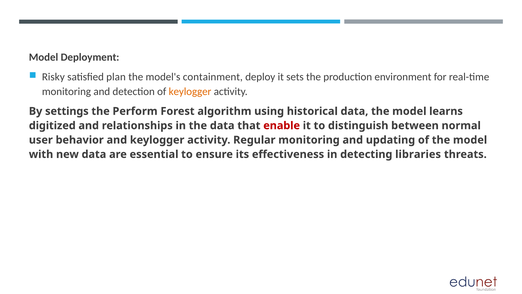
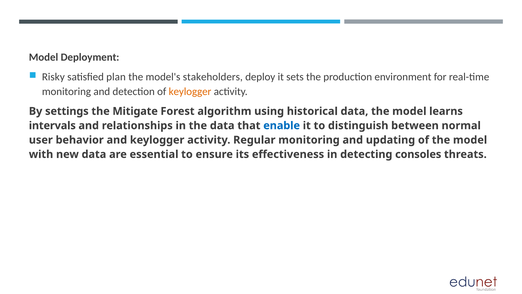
containment: containment -> stakeholders
Perform: Perform -> Mitigate
digitized: digitized -> intervals
enable colour: red -> blue
libraries: libraries -> consoles
